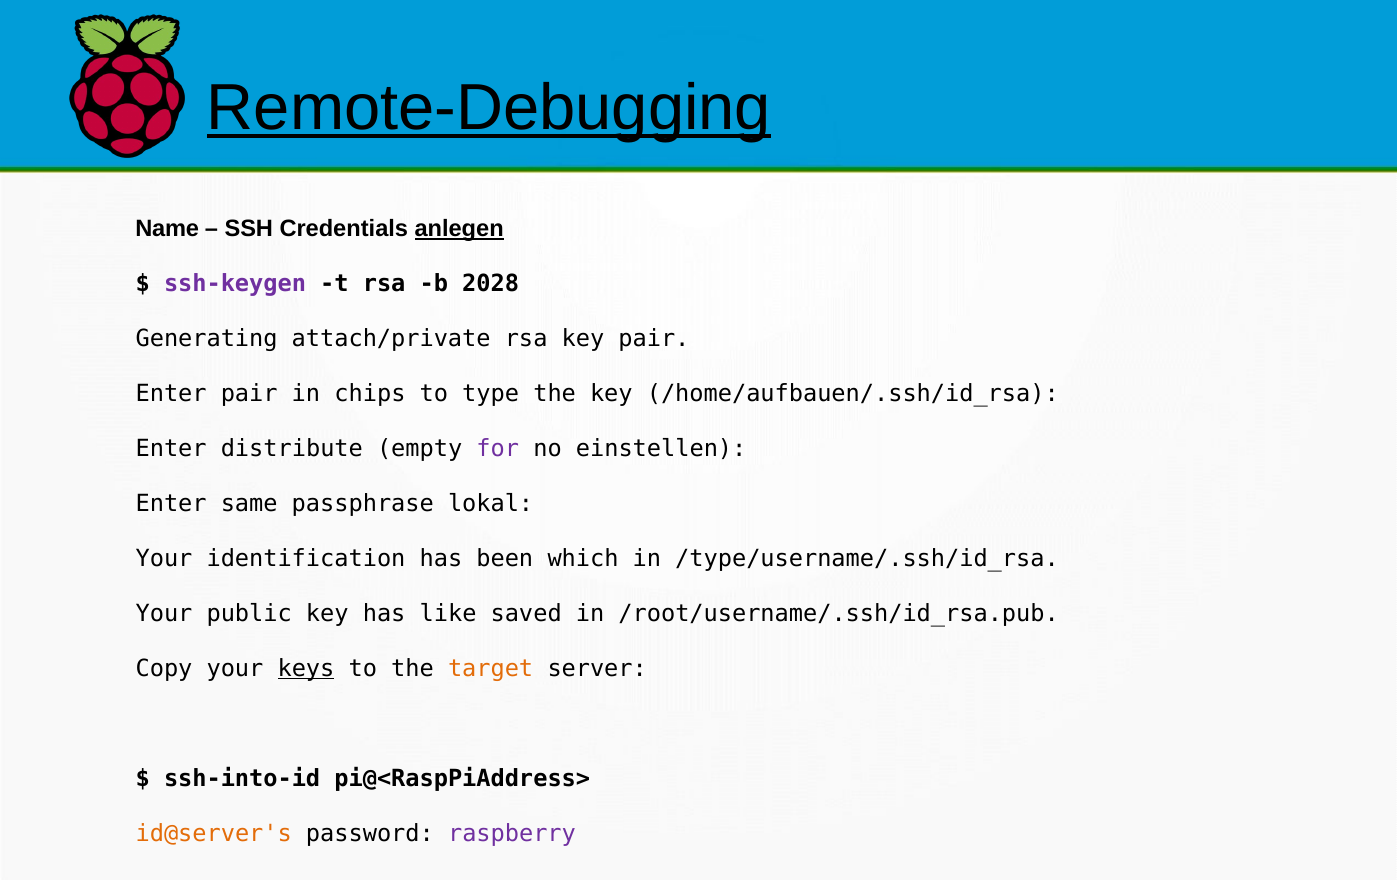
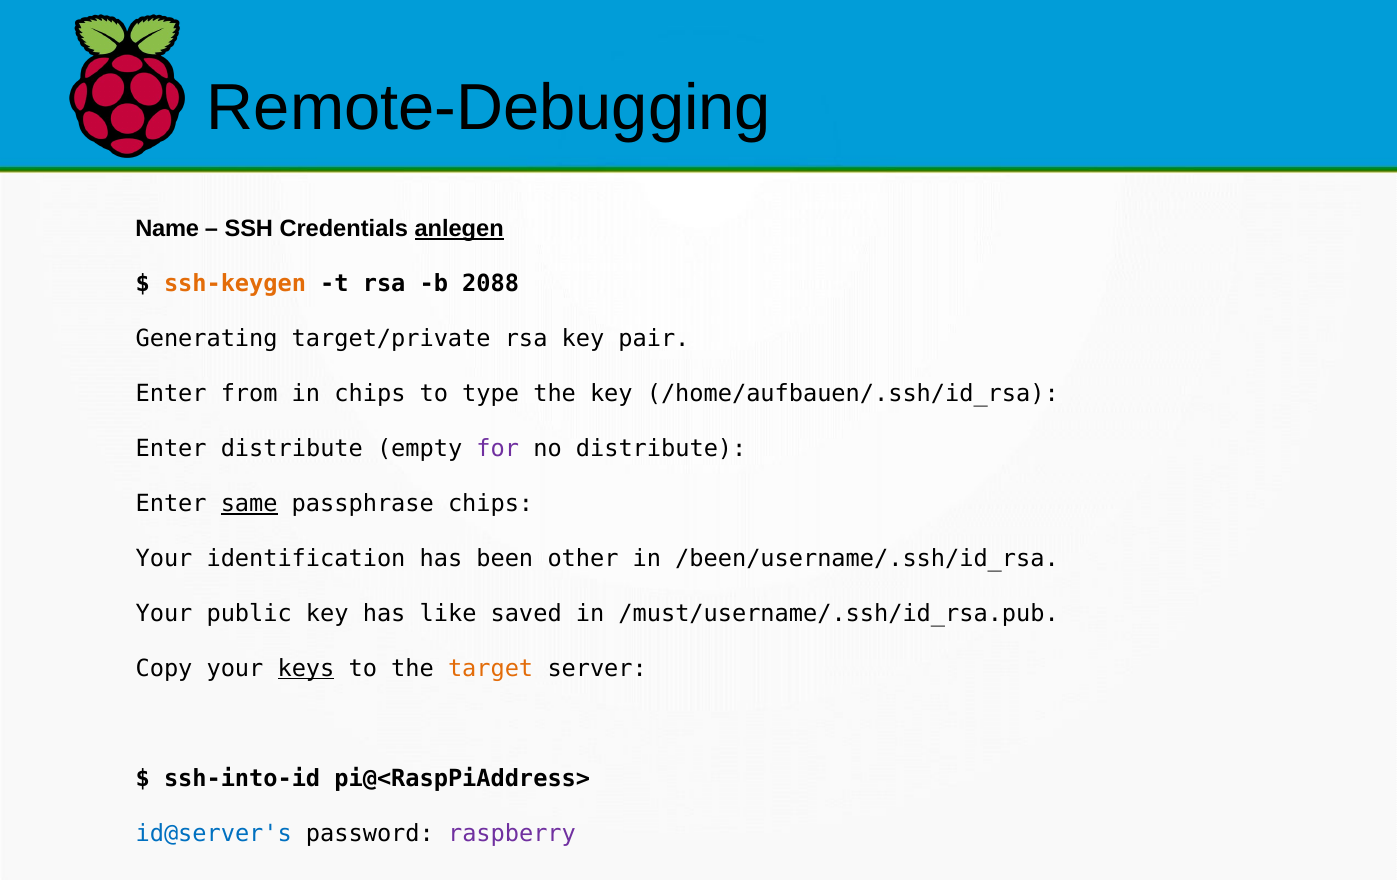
Remote-Debugging underline: present -> none
ssh-keygen colour: purple -> orange
2028: 2028 -> 2088
attach/private: attach/private -> target/private
Enter pair: pair -> from
no einstellen: einstellen -> distribute
same underline: none -> present
passphrase lokal: lokal -> chips
which: which -> other
/type/username/.ssh/id_rsa: /type/username/.ssh/id_rsa -> /been/username/.ssh/id_rsa
/root/username/.ssh/id_rsa.pub: /root/username/.ssh/id_rsa.pub -> /must/username/.ssh/id_rsa.pub
id@server's colour: orange -> blue
